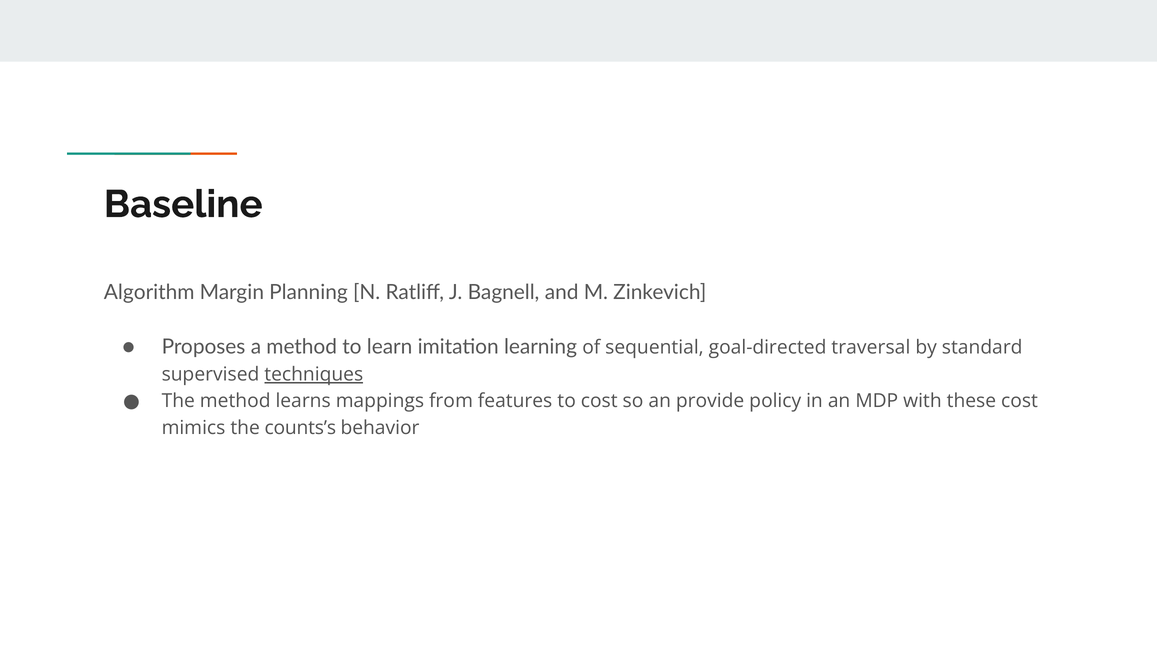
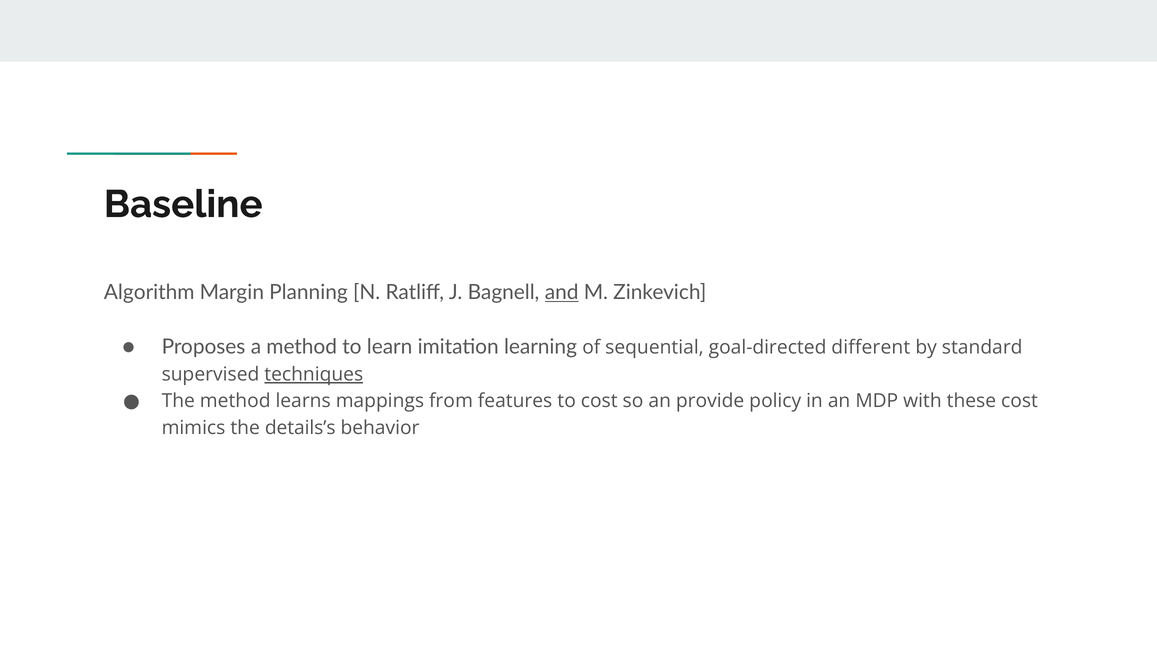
and underline: none -> present
traversal: traversal -> different
counts’s: counts’s -> details’s
